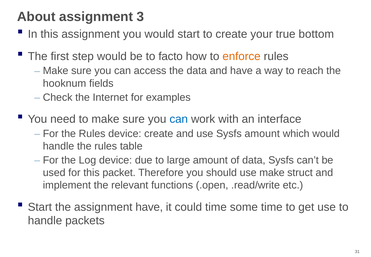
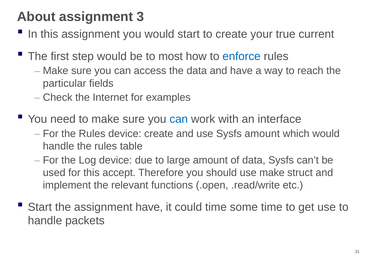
bottom: bottom -> current
facto: facto -> most
enforce colour: orange -> blue
hooknum: hooknum -> particular
packet: packet -> accept
